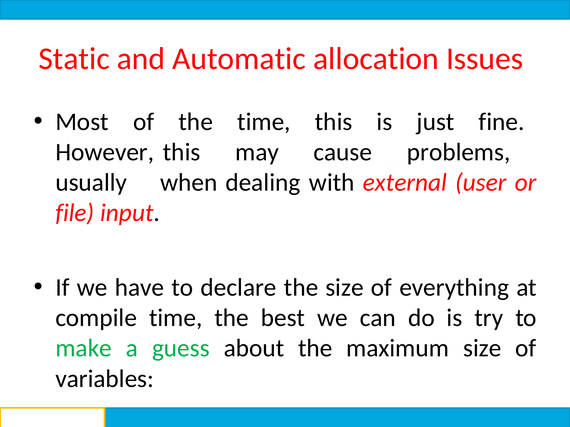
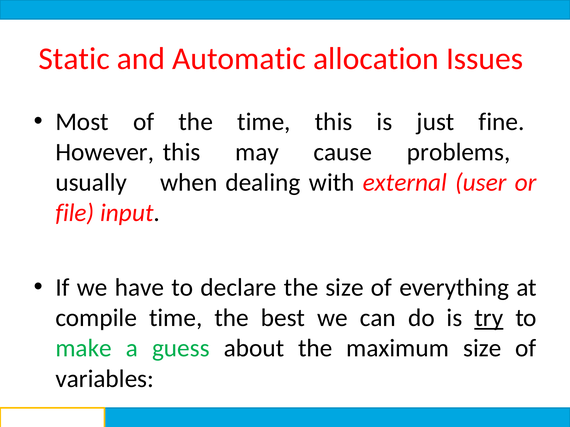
try underline: none -> present
